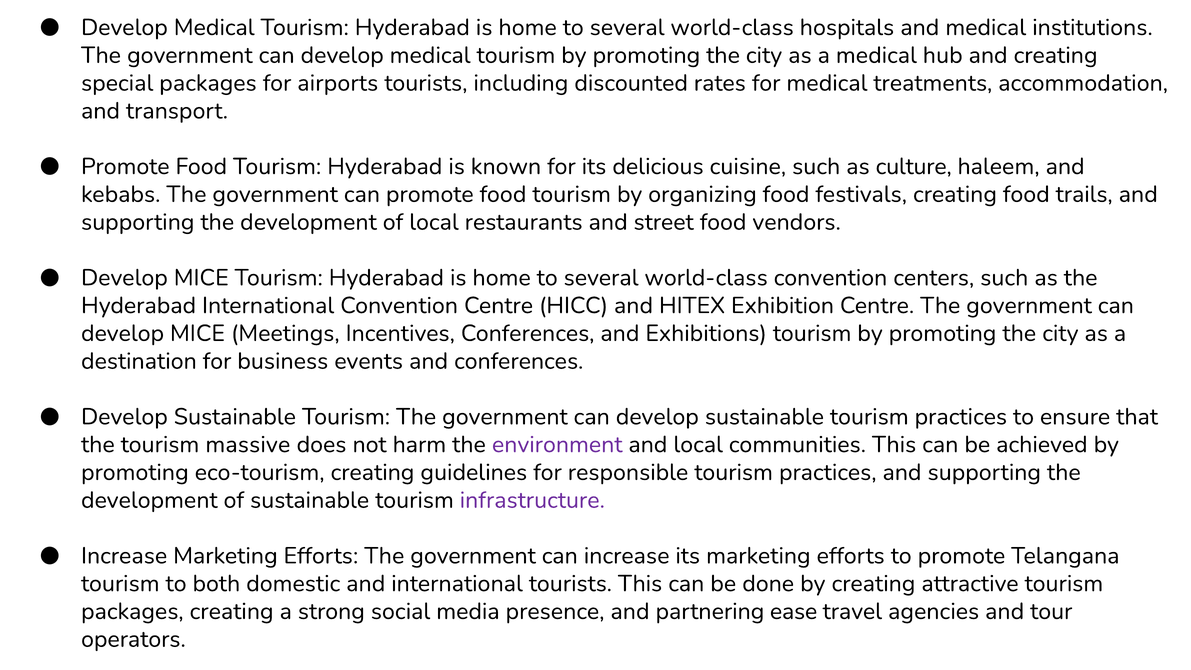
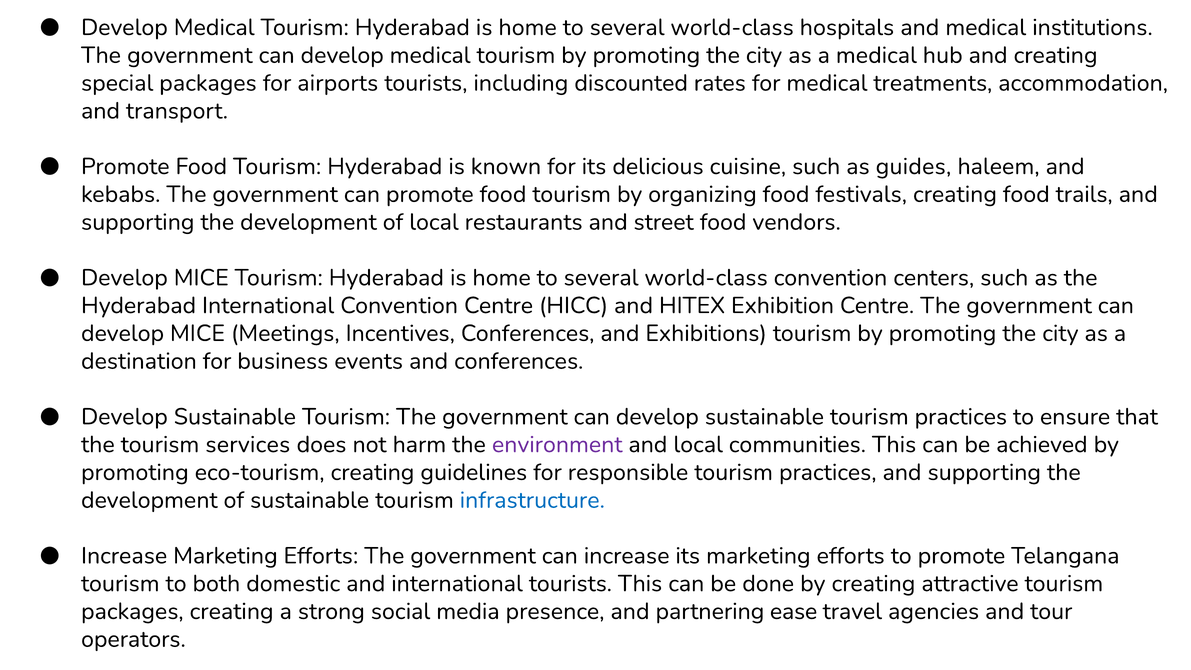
culture: culture -> guides
massive: massive -> services
infrastructure colour: purple -> blue
